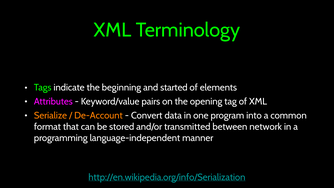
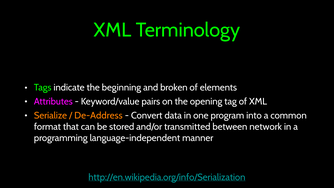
started: started -> broken
De-Account: De-Account -> De-Address
